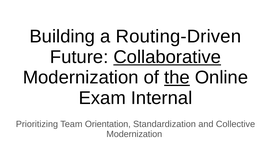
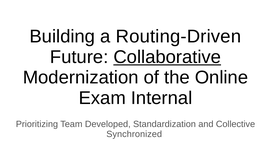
the underline: present -> none
Orientation: Orientation -> Developed
Modernization at (134, 135): Modernization -> Synchronized
